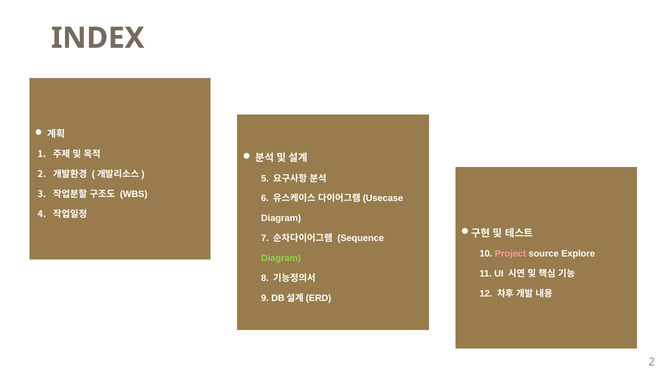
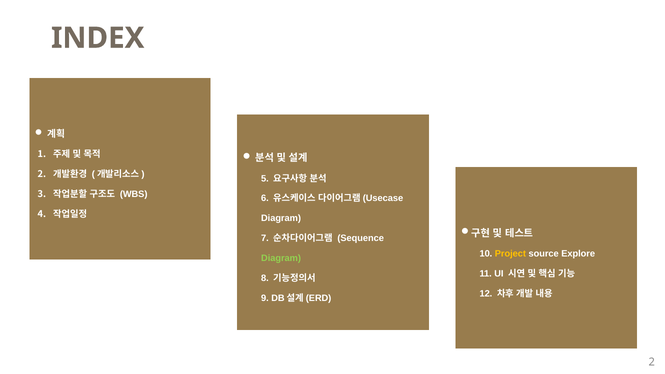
Project colour: pink -> yellow
